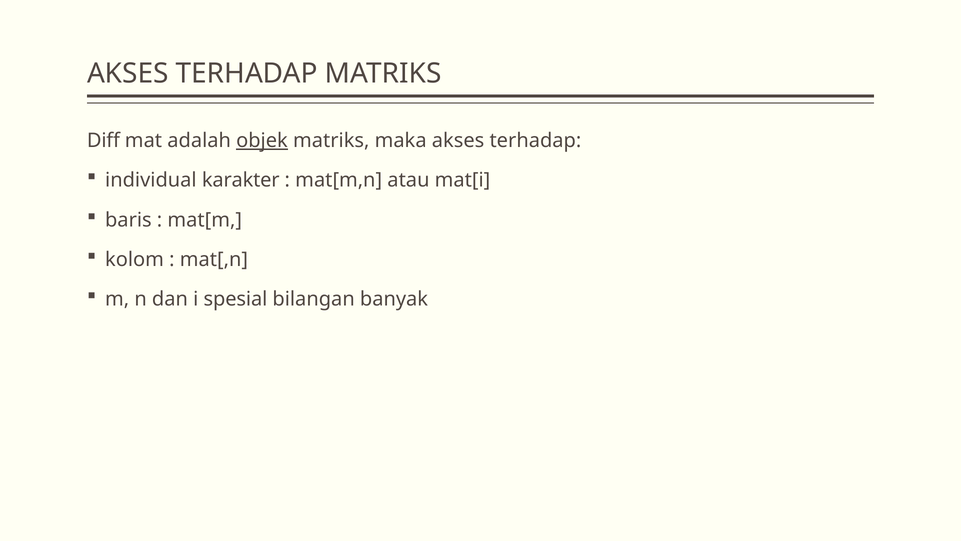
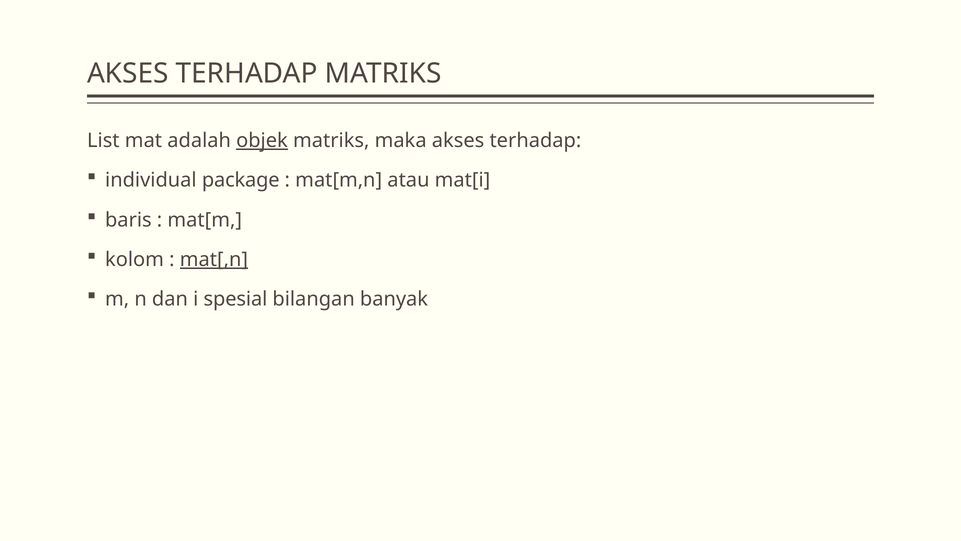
Diff: Diff -> List
karakter: karakter -> package
mat[,n underline: none -> present
